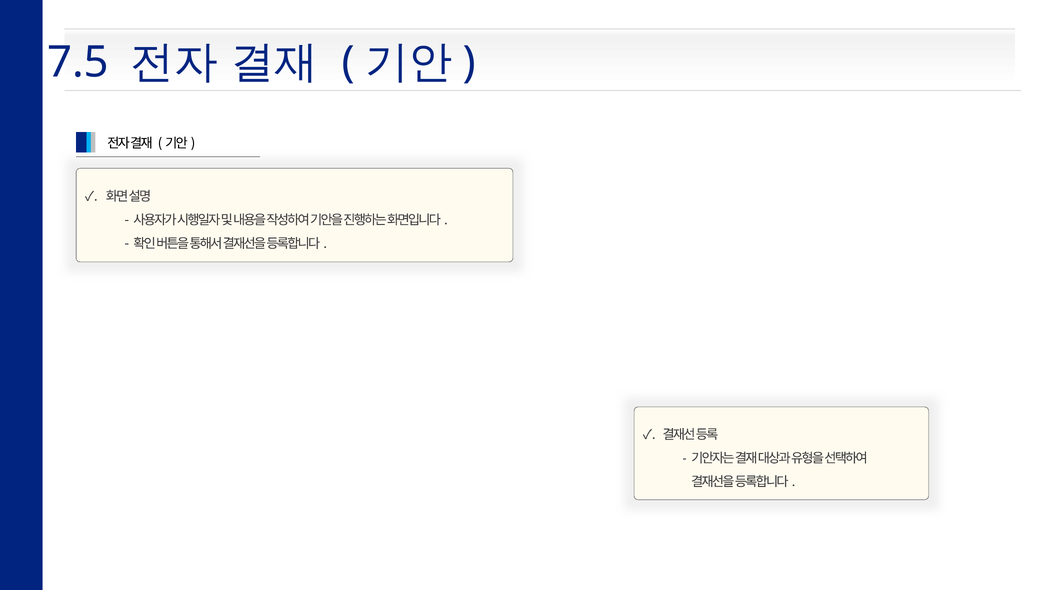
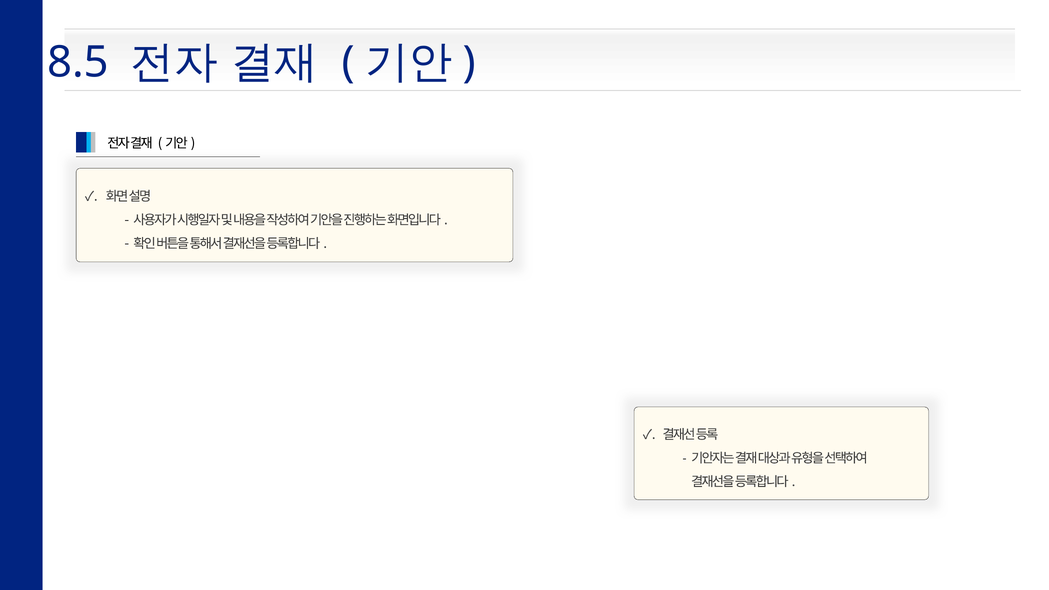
7.5: 7.5 -> 8.5
